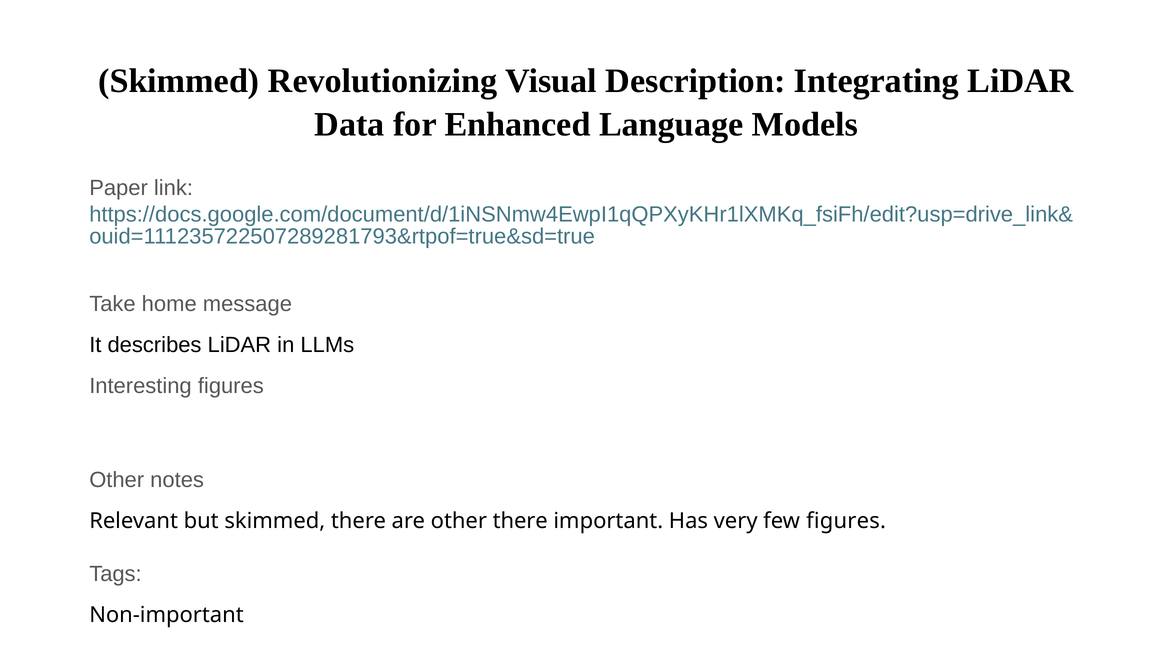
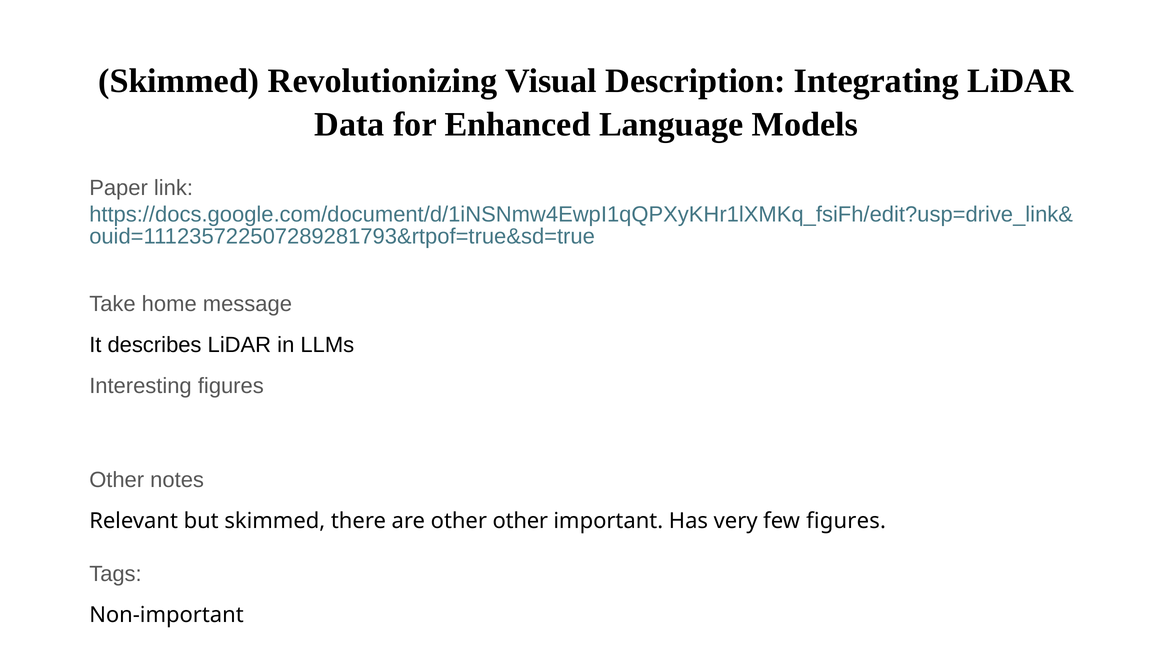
other there: there -> other
